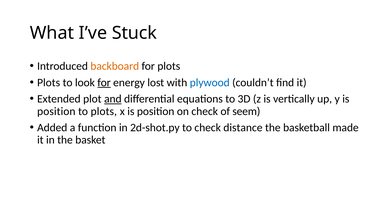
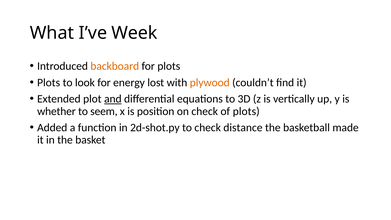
Stuck: Stuck -> Week
for at (104, 83) underline: present -> none
plywood colour: blue -> orange
position at (56, 111): position -> whether
to plots: plots -> seem
of seem: seem -> plots
